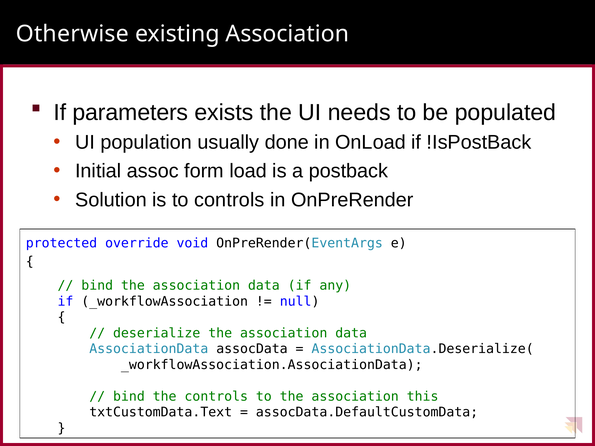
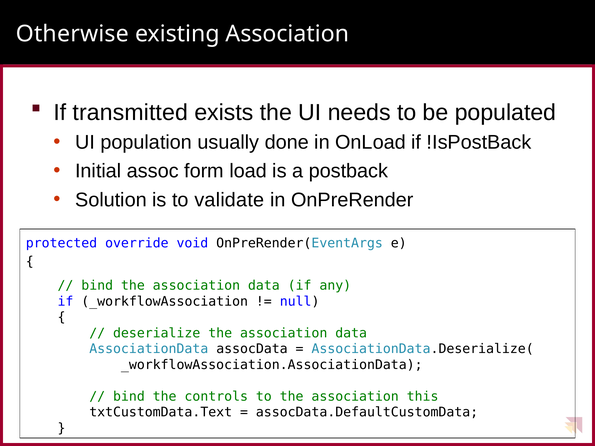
parameters: parameters -> transmitted
to controls: controls -> validate
